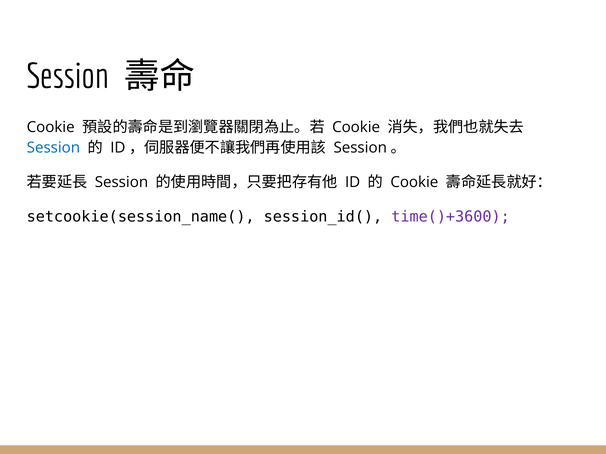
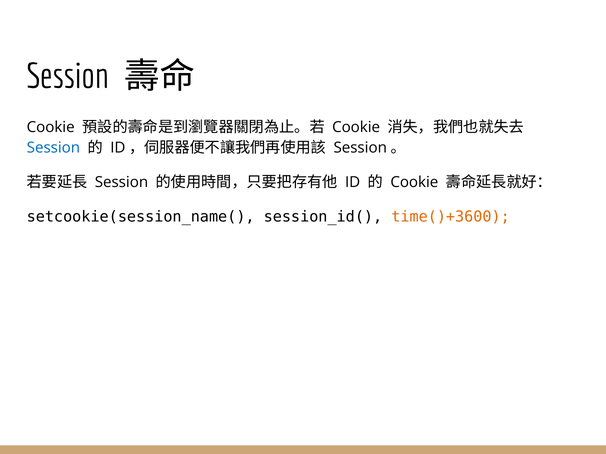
time()+3600 colour: purple -> orange
